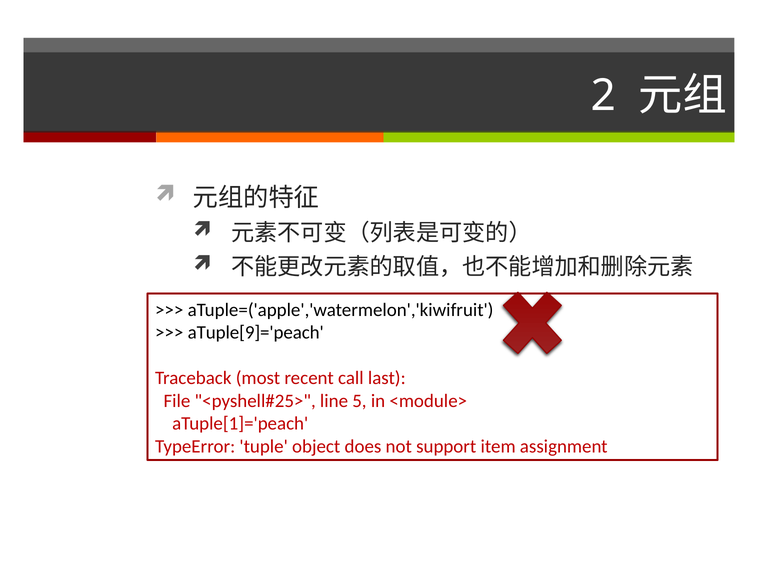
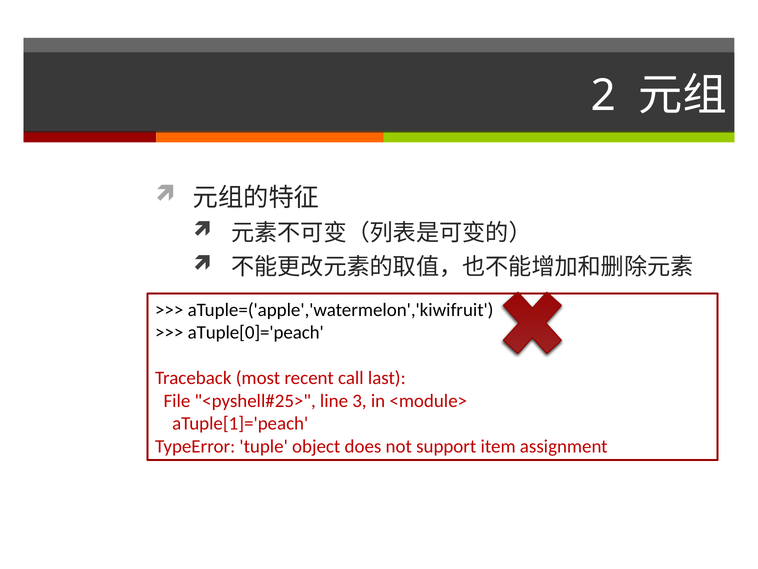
aTuple[9]='peach: aTuple[9]='peach -> aTuple[0]='peach
5: 5 -> 3
